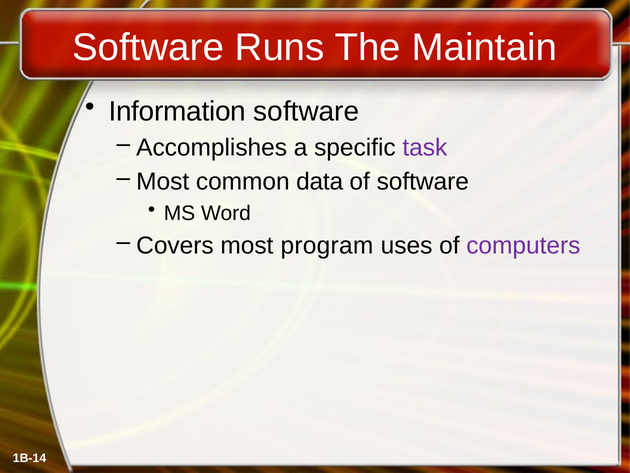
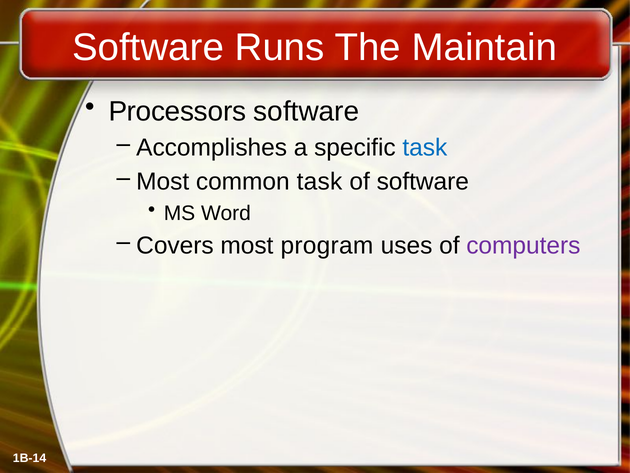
Information: Information -> Processors
task at (425, 147) colour: purple -> blue
common data: data -> task
